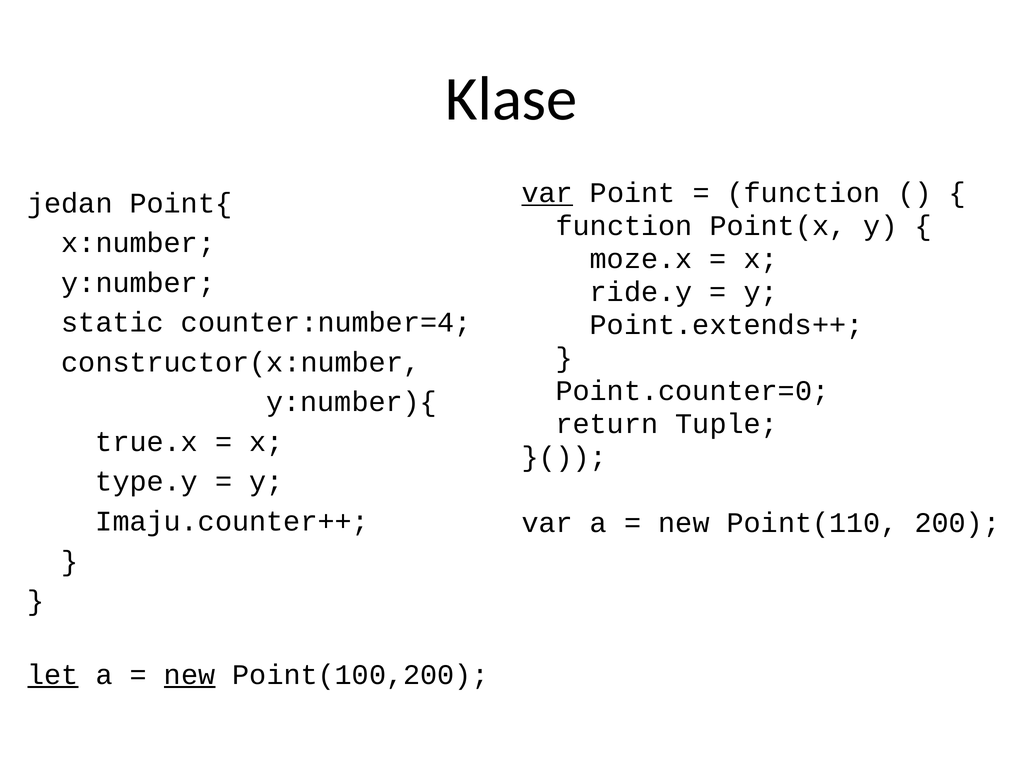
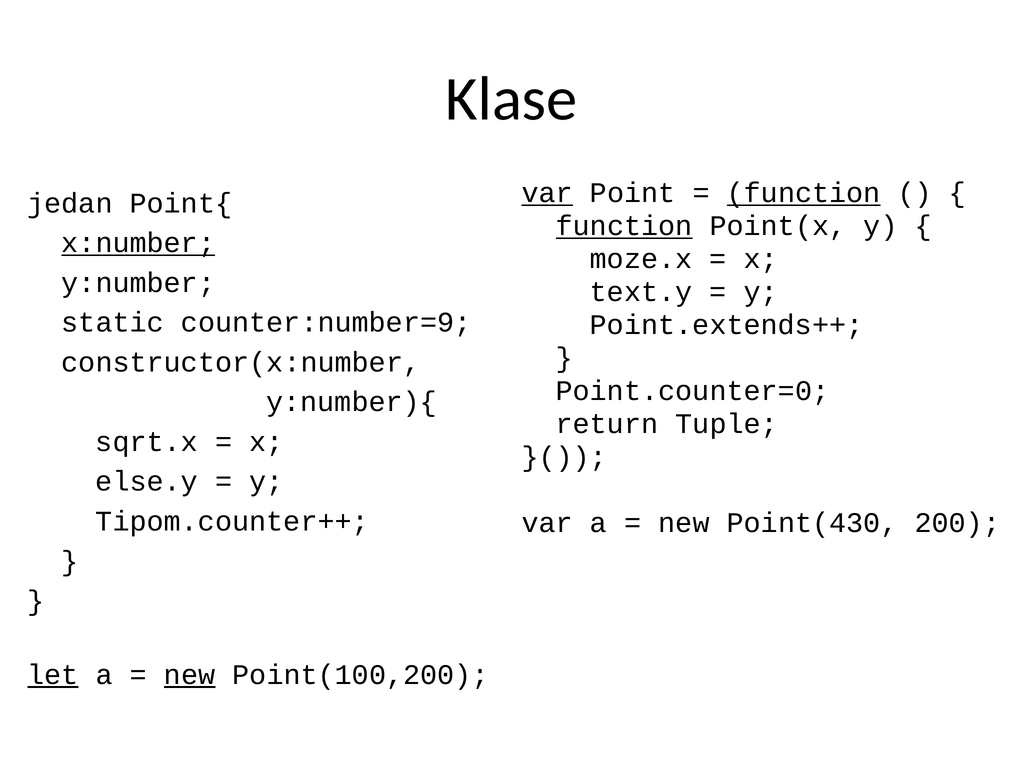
function at (804, 193) underline: none -> present
function at (624, 226) underline: none -> present
x:number underline: none -> present
ride.y: ride.y -> text.y
counter:number=4: counter:number=4 -> counter:number=9
true.x: true.x -> sqrt.x
type.y: type.y -> else.y
Imaju.counter++: Imaju.counter++ -> Tipom.counter++
Point(110: Point(110 -> Point(430
